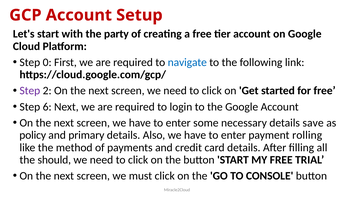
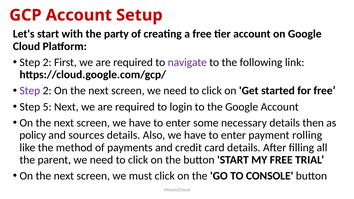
0 at (47, 62): 0 -> 2
navigate colour: blue -> purple
6: 6 -> 5
save: save -> then
primary: primary -> sources
should: should -> parent
